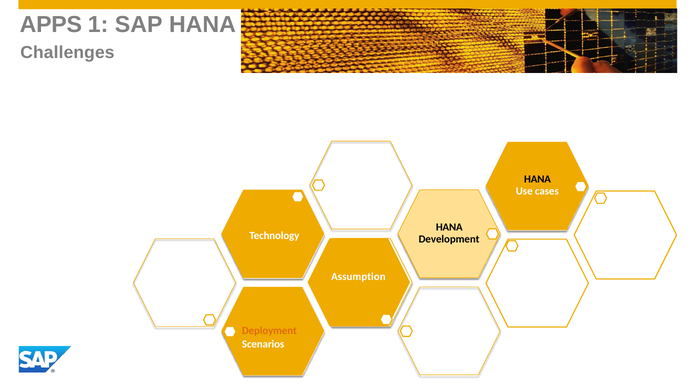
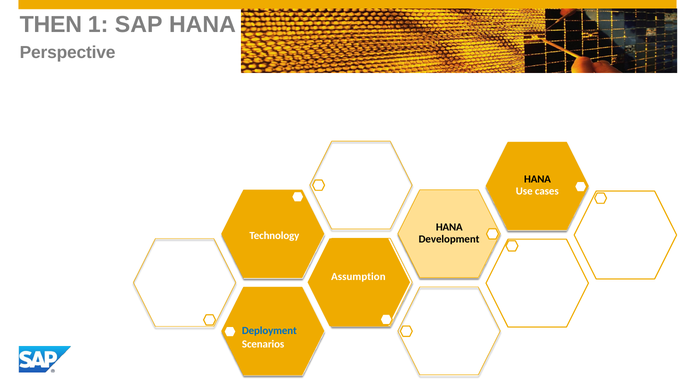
APPS: APPS -> THEN
Challenges: Challenges -> Perspective
Deployment colour: orange -> blue
